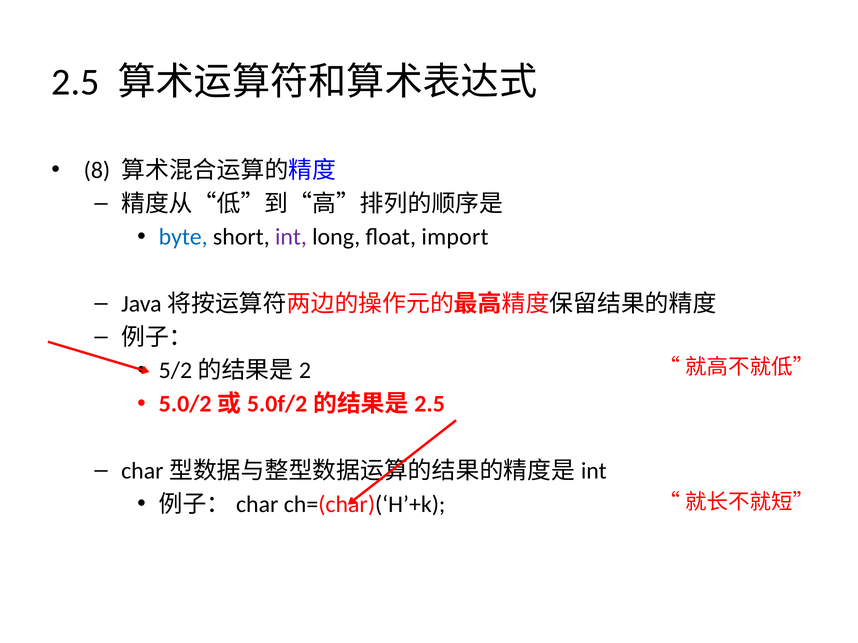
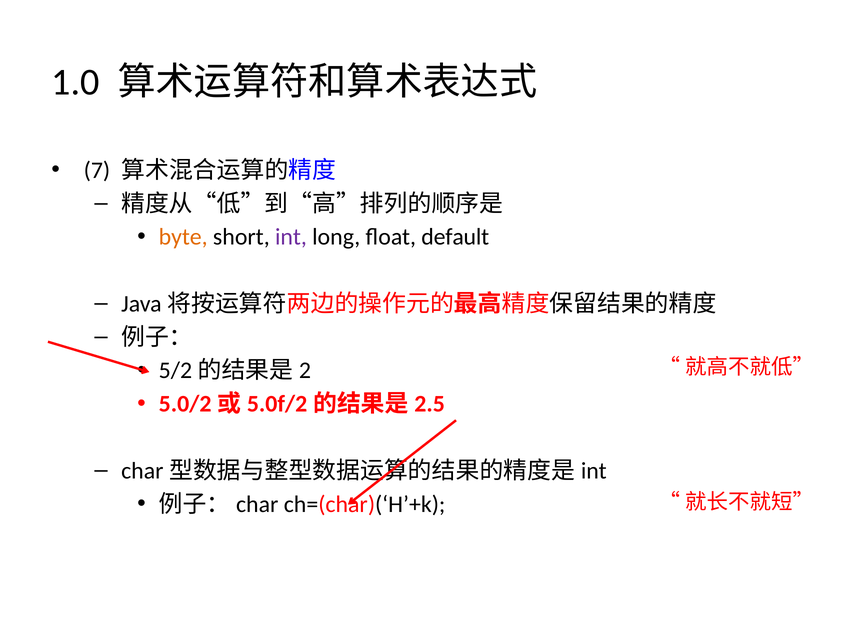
2.5: 2.5 -> 1.0
8: 8 -> 7
byte colour: blue -> orange
import: import -> default
